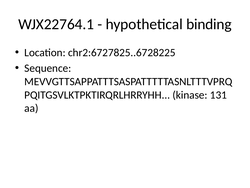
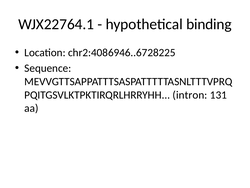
chr2:6727825..6728225: chr2:6727825..6728225 -> chr2:4086946..6728225
kinase: kinase -> intron
